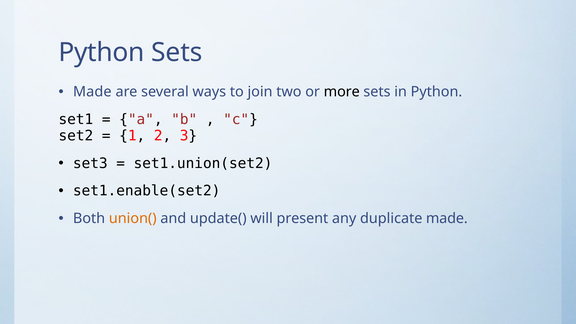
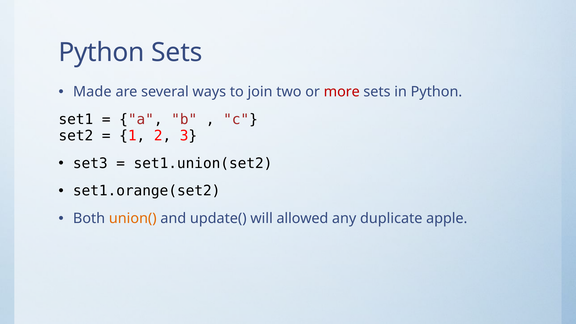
more colour: black -> red
set1.enable(set2: set1.enable(set2 -> set1.orange(set2
present: present -> allowed
duplicate made: made -> apple
